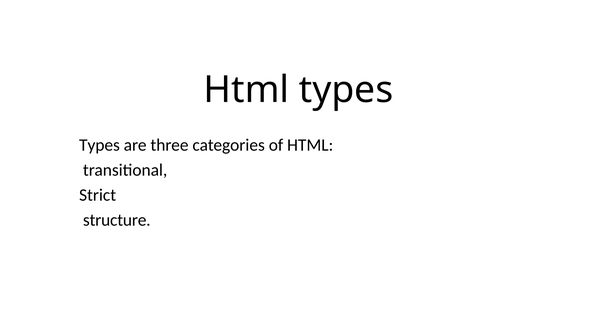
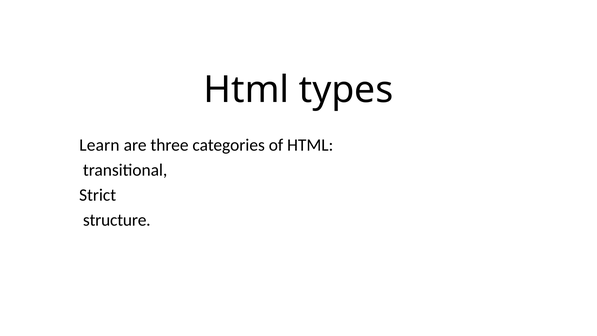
Types at (99, 145): Types -> Learn
